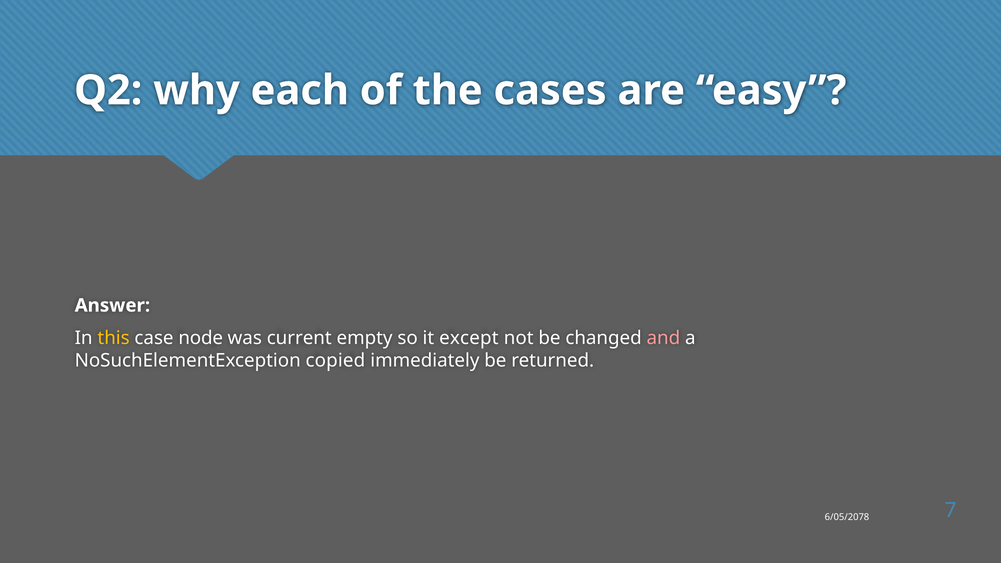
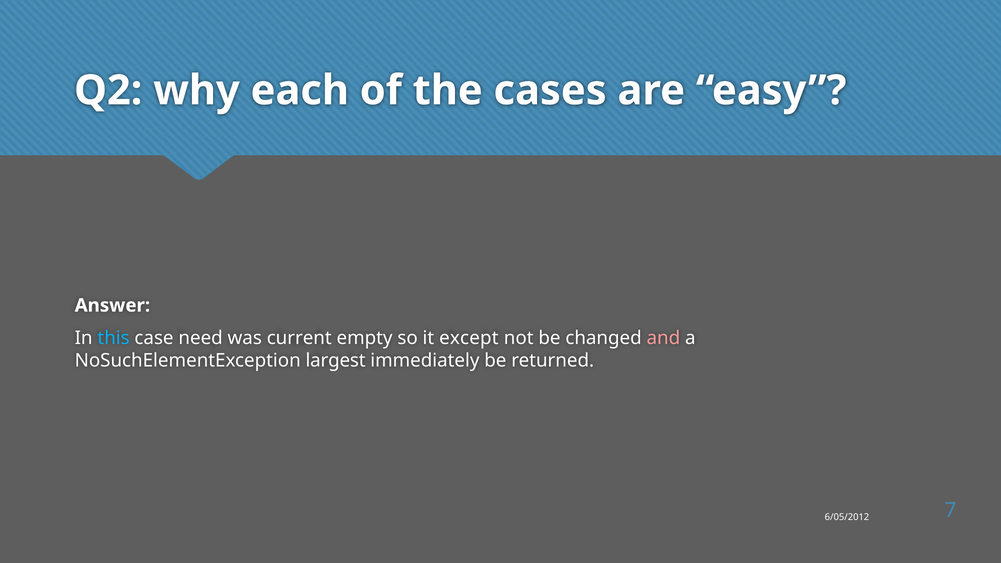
this colour: yellow -> light blue
node: node -> need
copied: copied -> largest
6/05/2078: 6/05/2078 -> 6/05/2012
